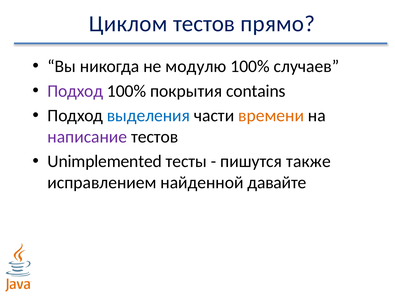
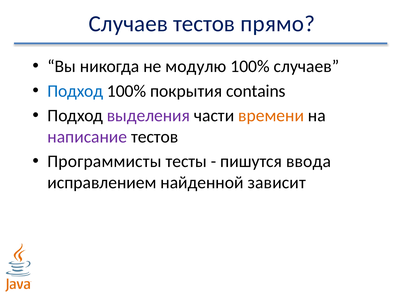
Циклом at (128, 24): Циклом -> Случаев
Подход at (75, 91) colour: purple -> blue
выделения colour: blue -> purple
Unimplemented: Unimplemented -> Программисты
также: также -> ввода
давайте: давайте -> зависит
